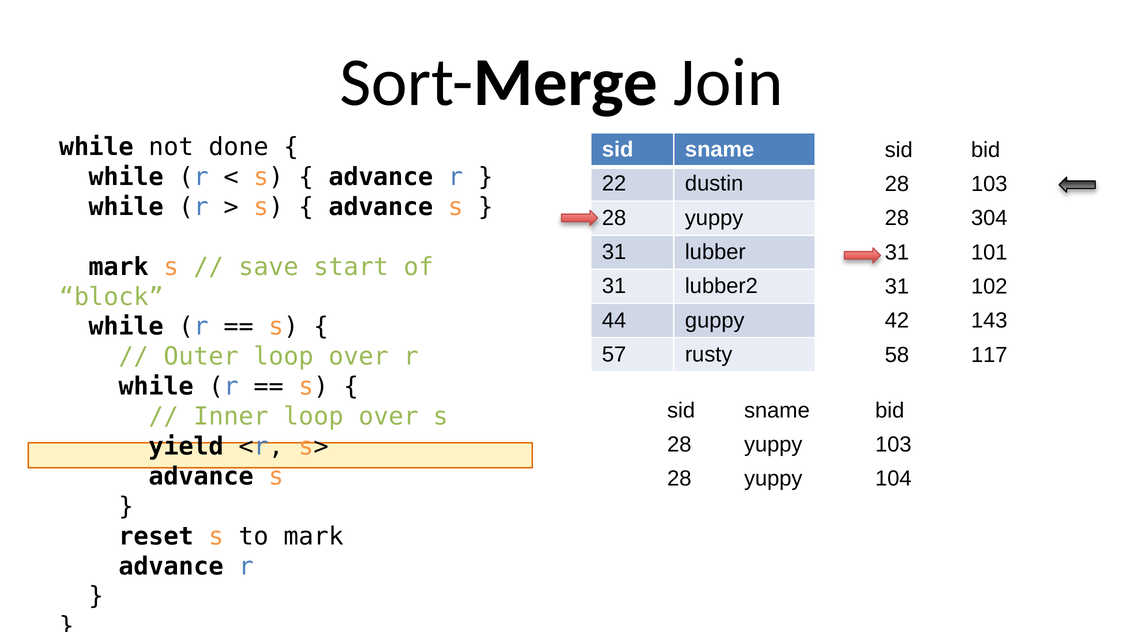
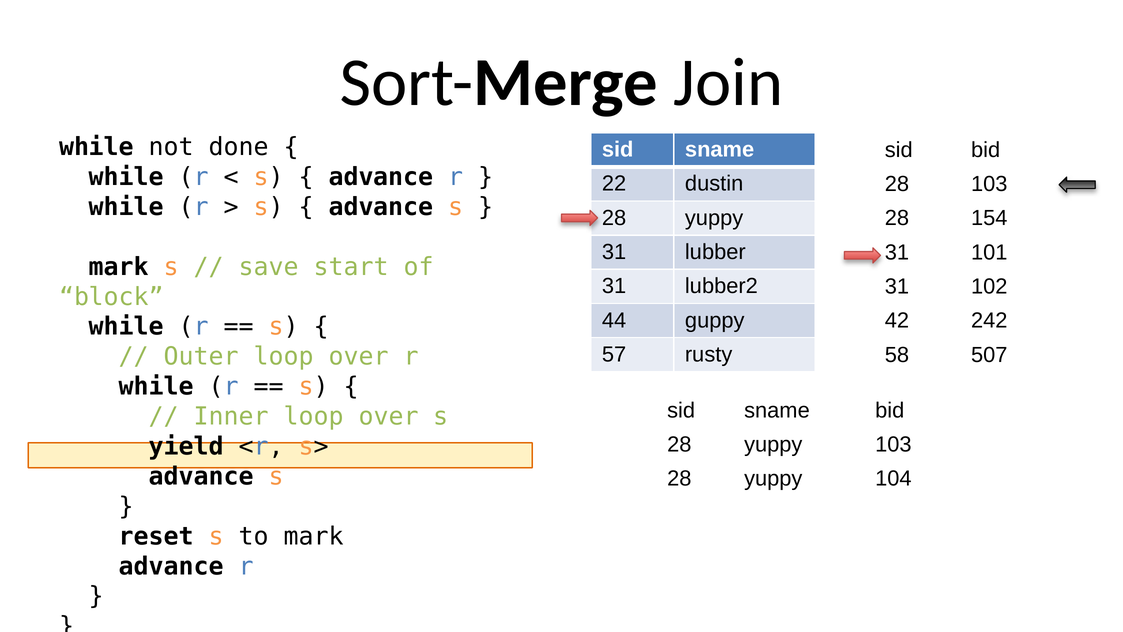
304: 304 -> 154
143: 143 -> 242
117: 117 -> 507
